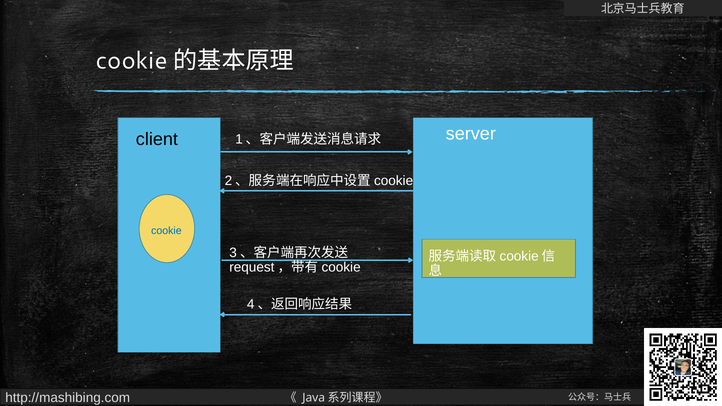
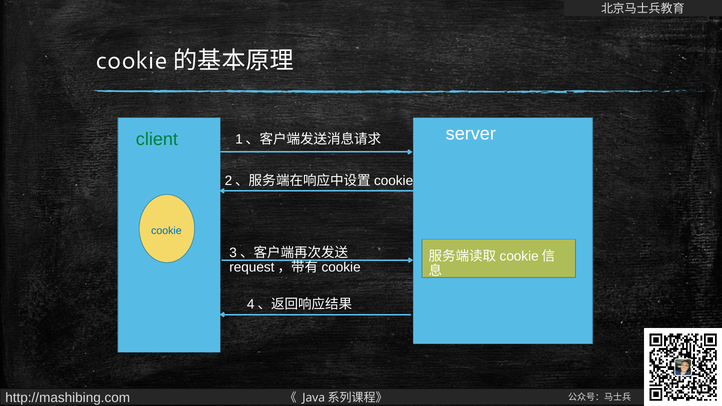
client colour: black -> green
